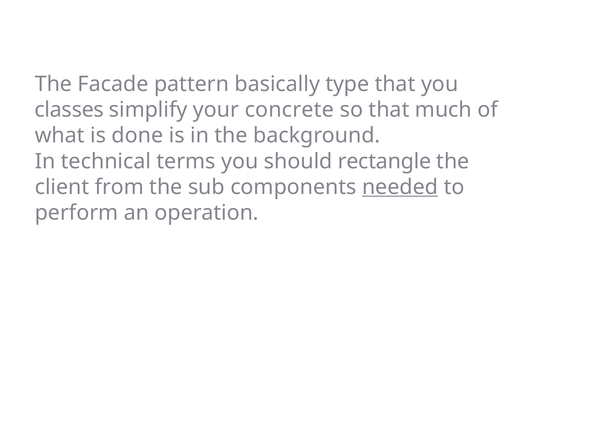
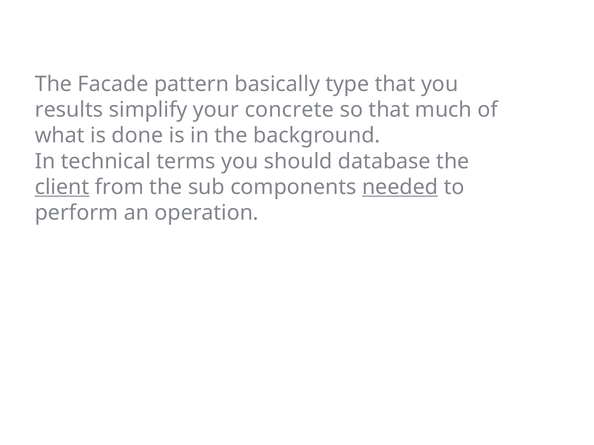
classes: classes -> results
rectangle: rectangle -> database
client underline: none -> present
